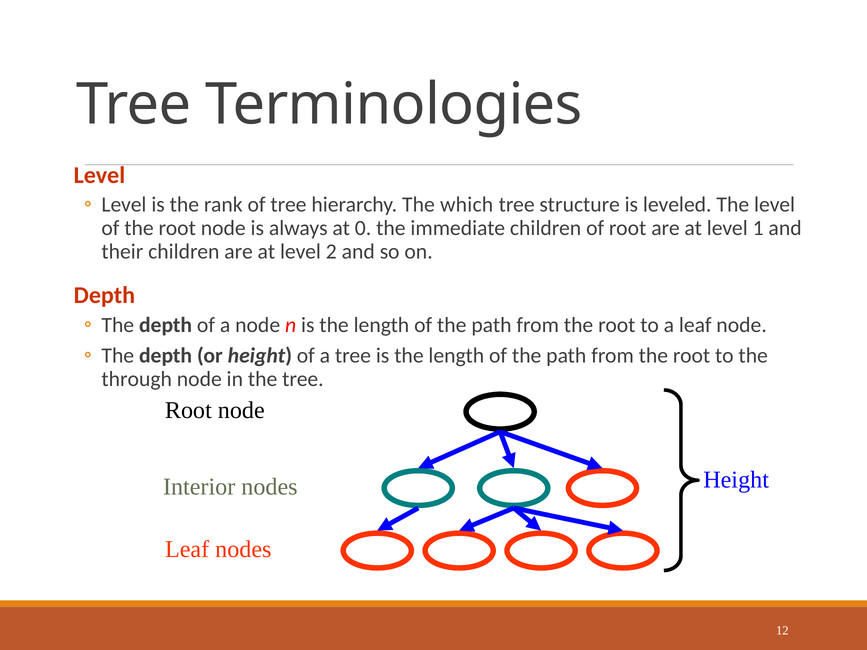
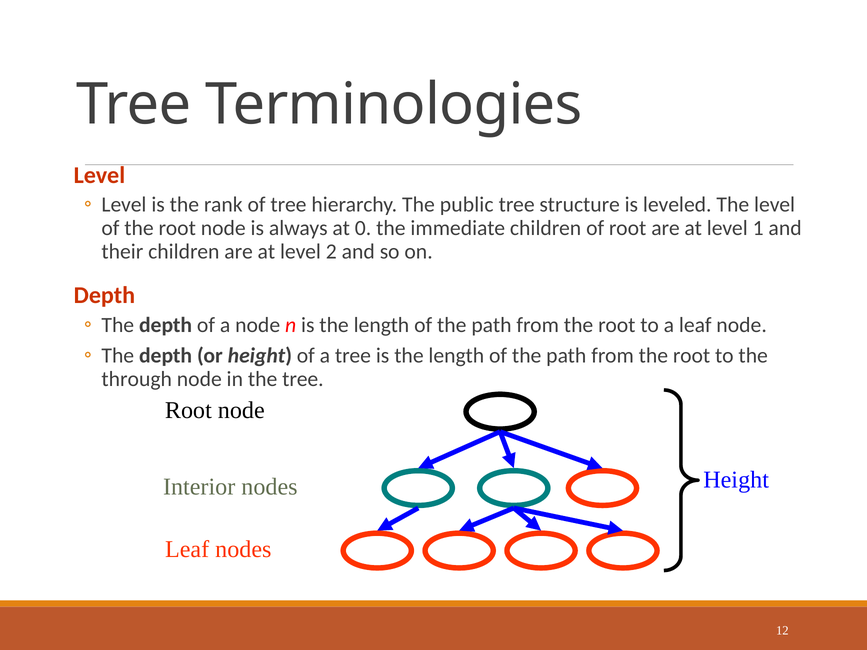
which: which -> public
